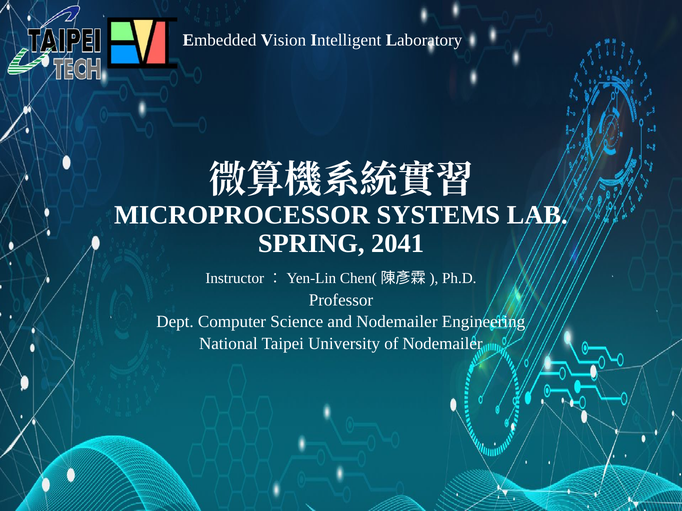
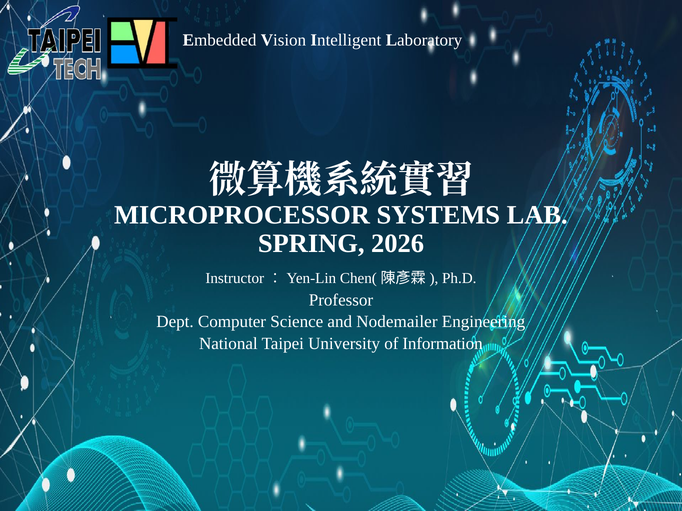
2041: 2041 -> 2026
of Nodemailer: Nodemailer -> Information
